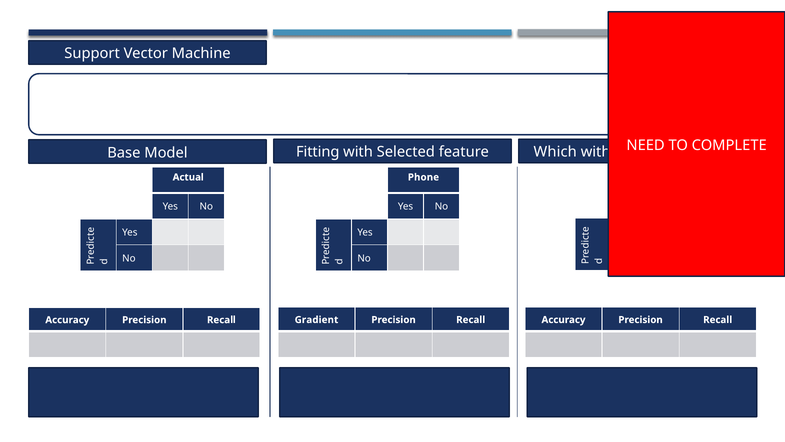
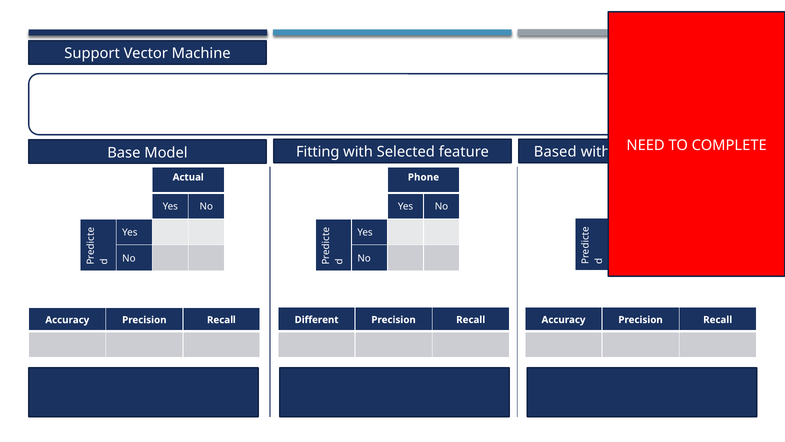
Which: Which -> Based
Gradient: Gradient -> Different
